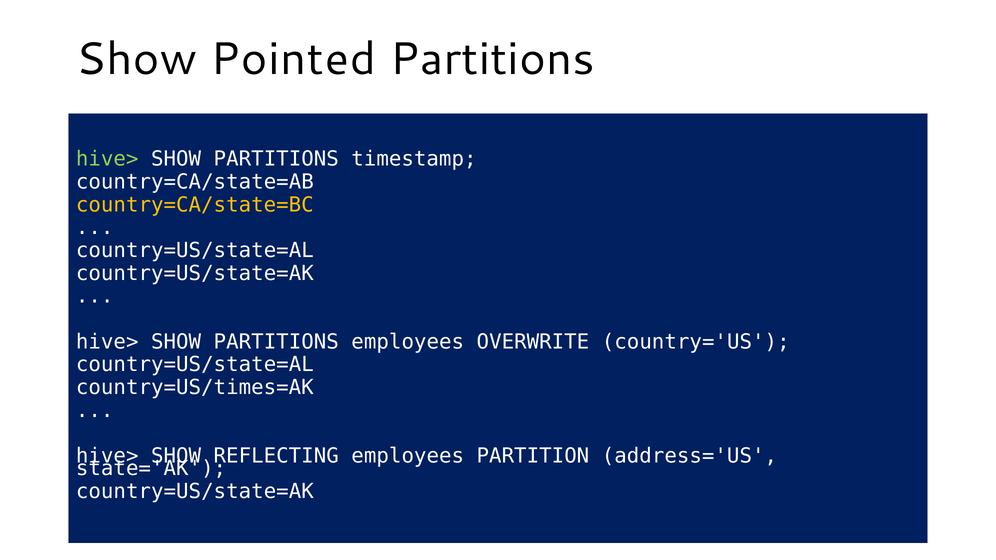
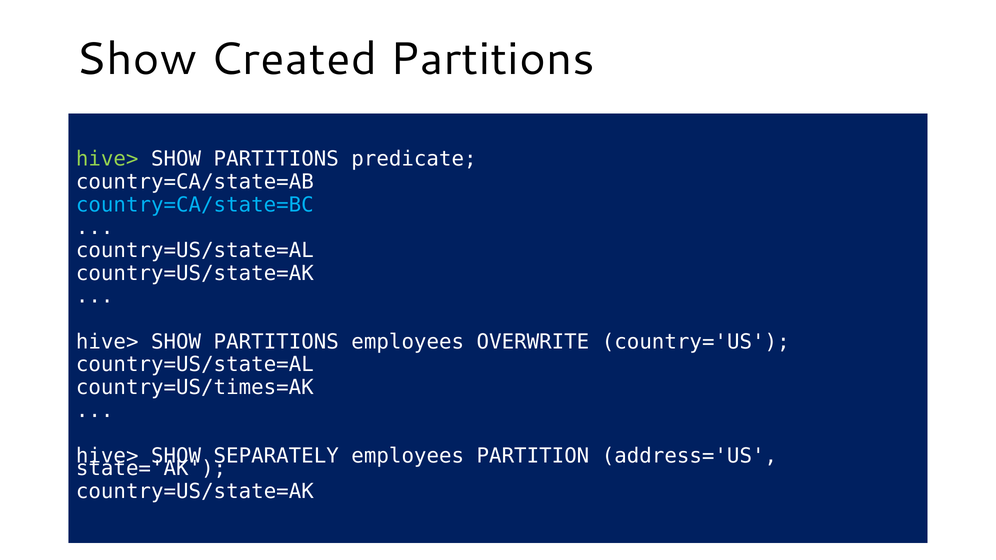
Pointed: Pointed -> Created
timestamp: timestamp -> predicate
country=CA/state=BC colour: yellow -> light blue
REFLECTING: REFLECTING -> SEPARATELY
